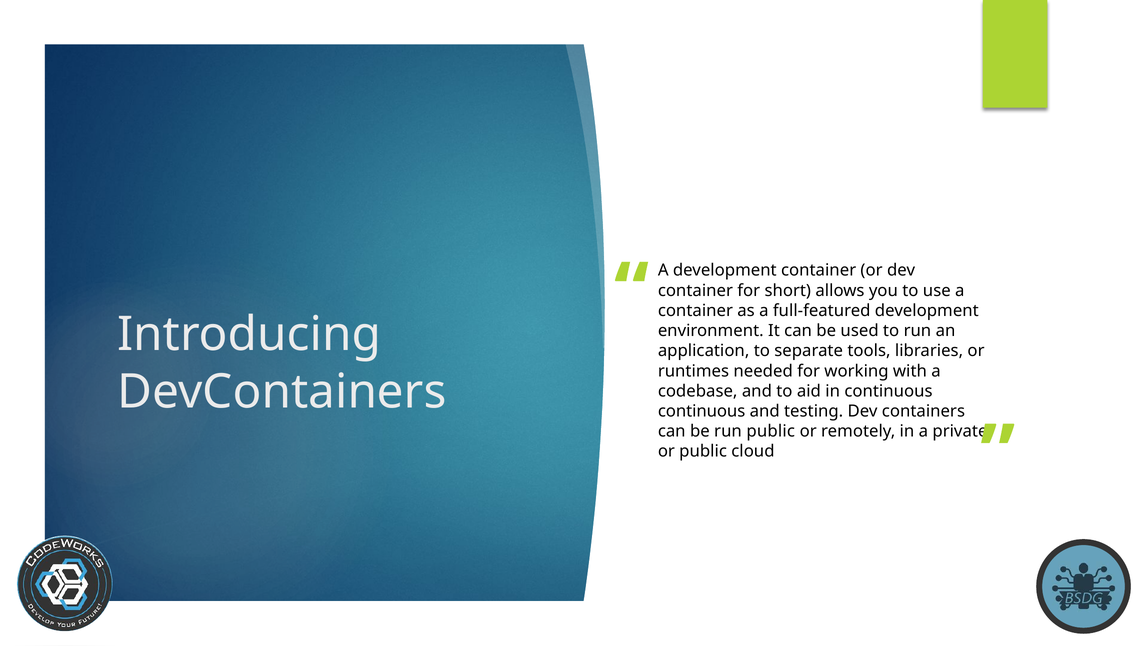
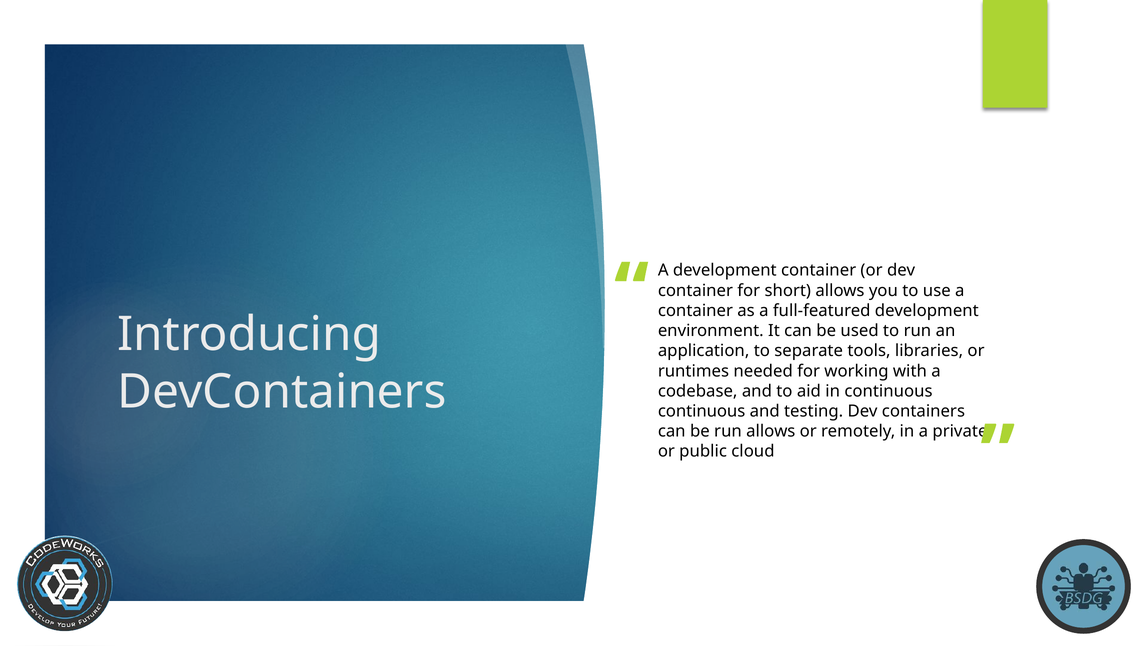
run public: public -> allows
